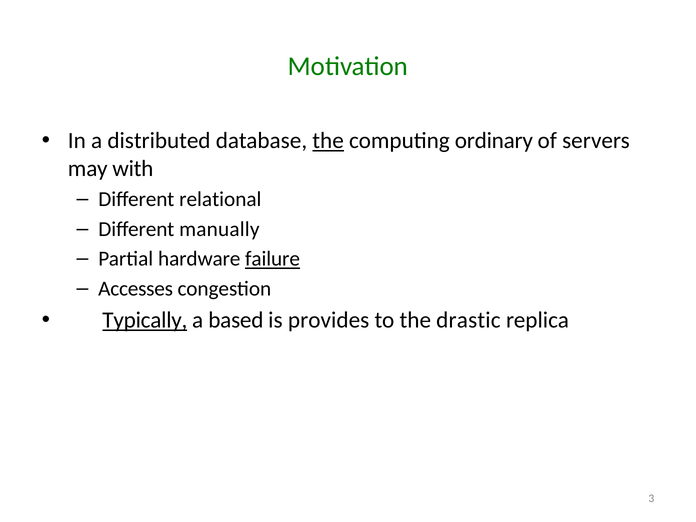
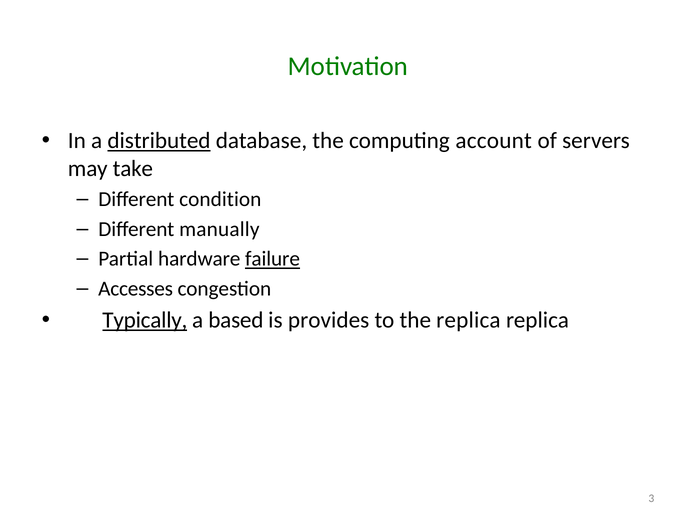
distributed underline: none -> present
the at (328, 141) underline: present -> none
ordinary: ordinary -> account
with: with -> take
relational: relational -> condition
the drastic: drastic -> replica
